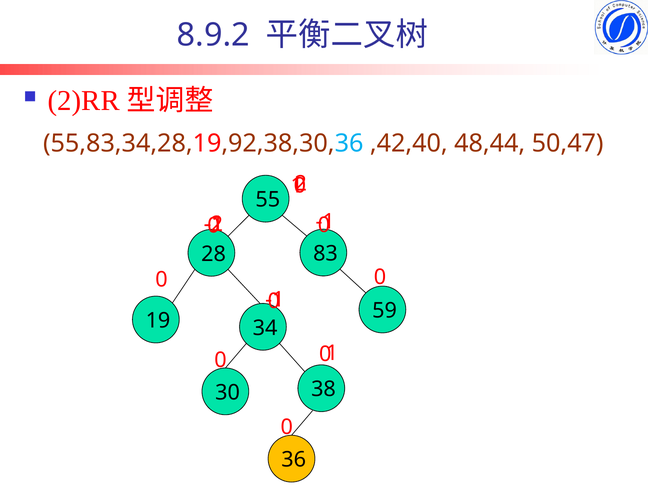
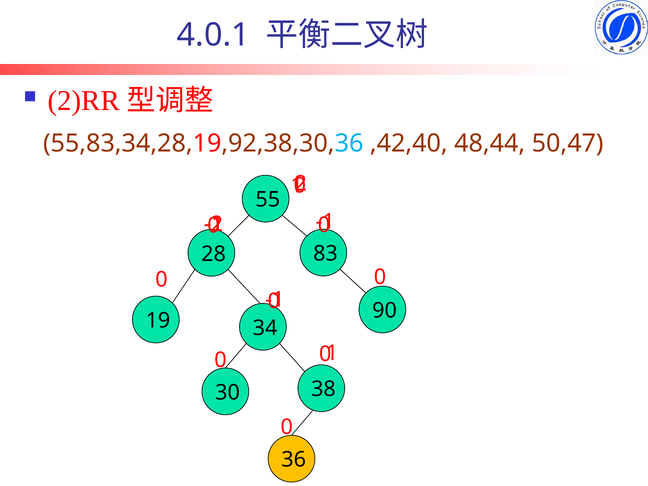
8.9.2: 8.9.2 -> 4.0.1
59: 59 -> 90
